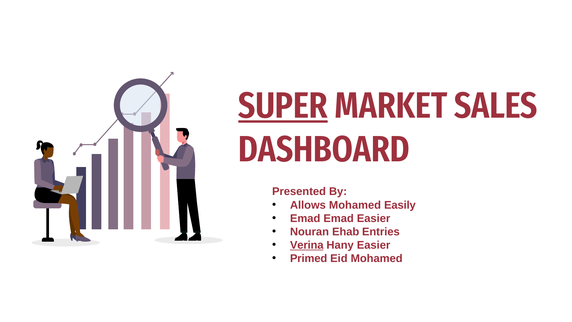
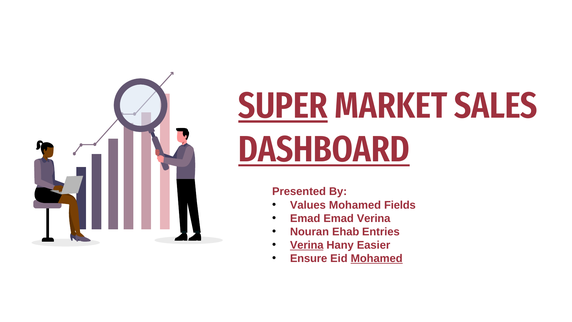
DASHBOARD underline: none -> present
Allows: Allows -> Values
Easily: Easily -> Fields
Emad Easier: Easier -> Verina
Primed: Primed -> Ensure
Mohamed at (377, 258) underline: none -> present
